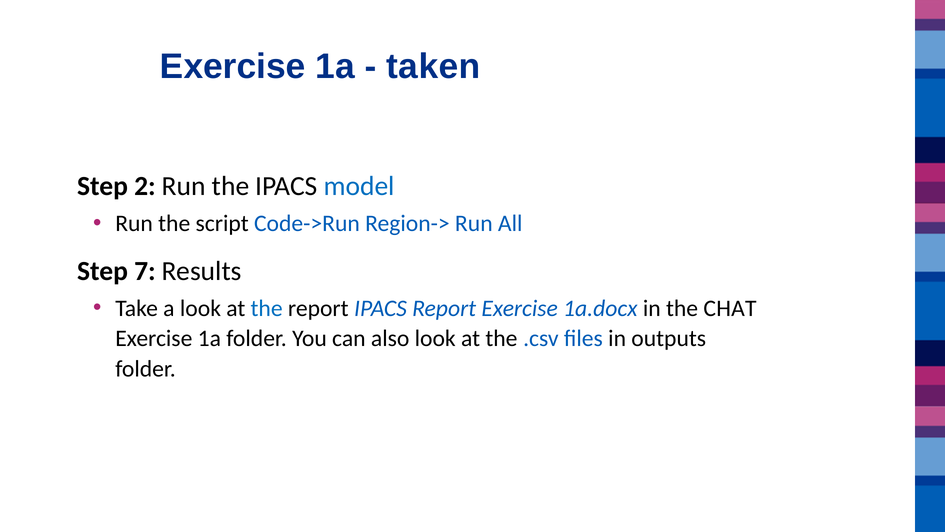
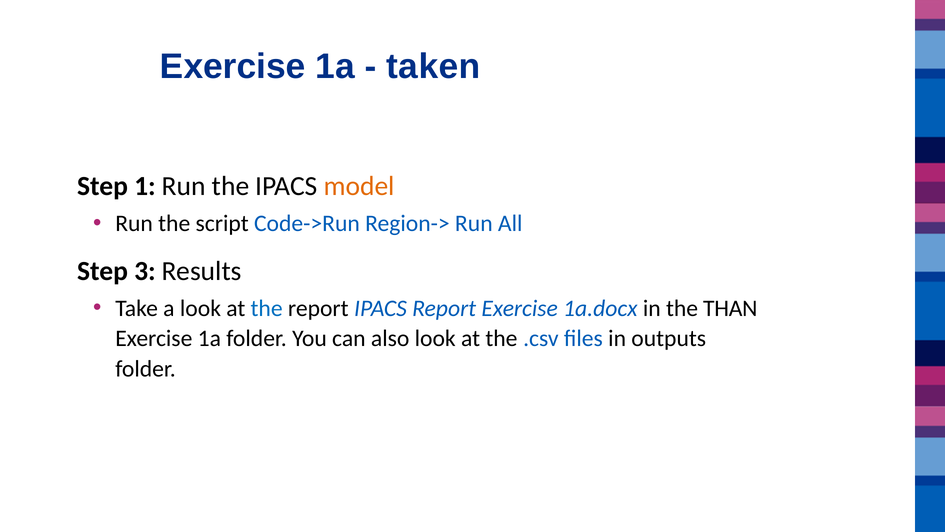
2: 2 -> 1
model colour: blue -> orange
7: 7 -> 3
CHAT: CHAT -> THAN
